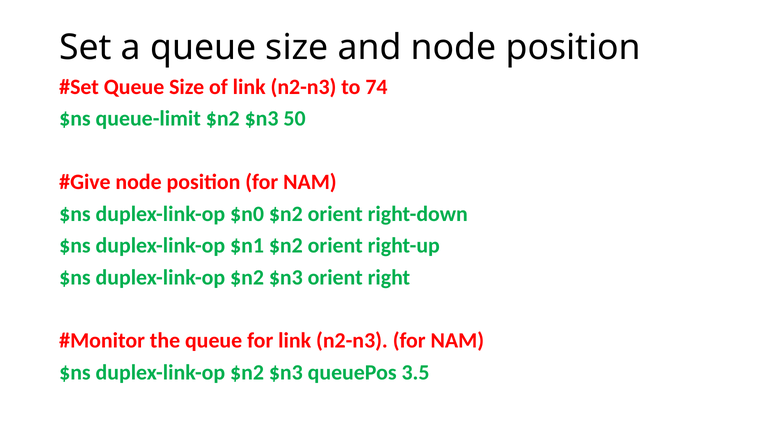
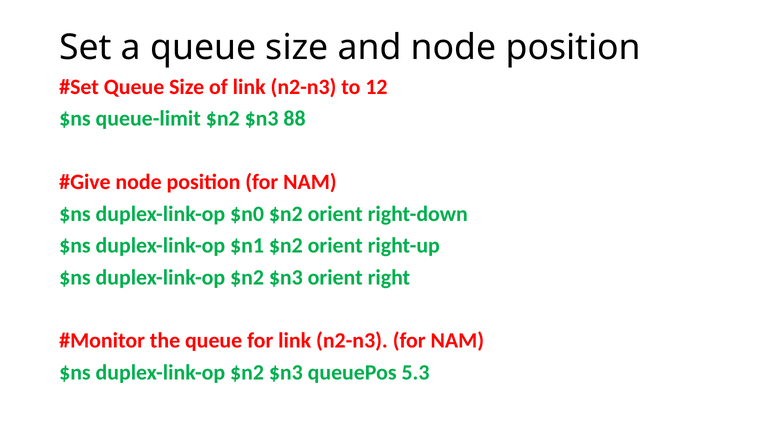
74: 74 -> 12
50: 50 -> 88
3.5: 3.5 -> 5.3
